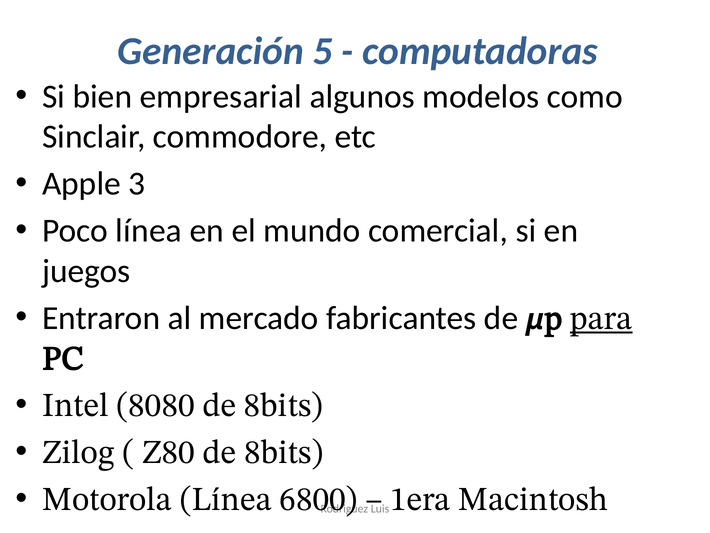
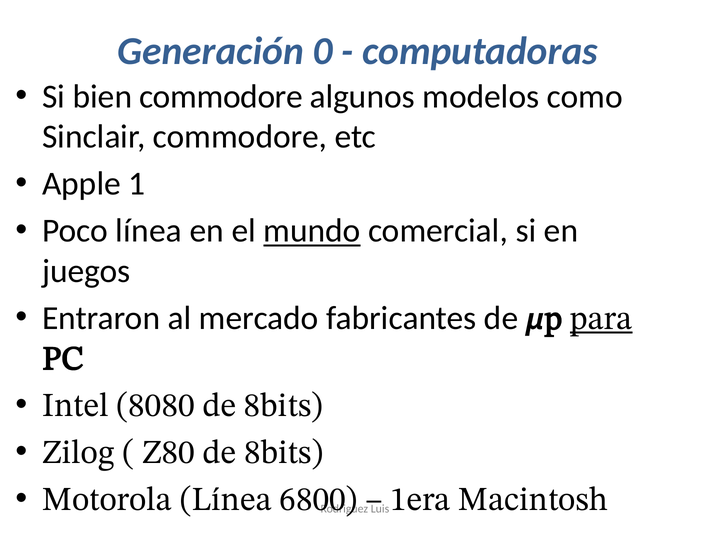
5: 5 -> 0
bien empresarial: empresarial -> commodore
3: 3 -> 1
mundo underline: none -> present
